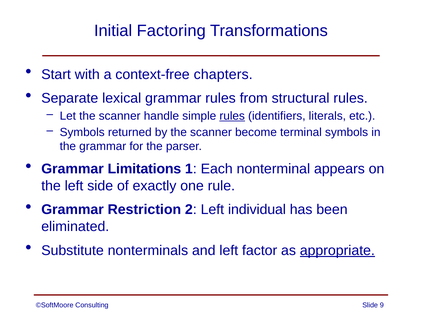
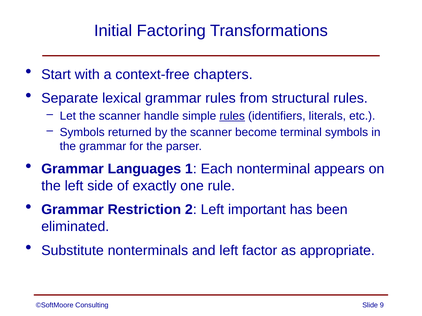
Limitations: Limitations -> Languages
individual: individual -> important
appropriate underline: present -> none
